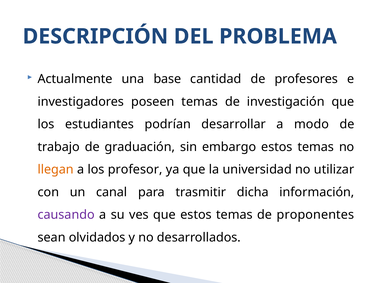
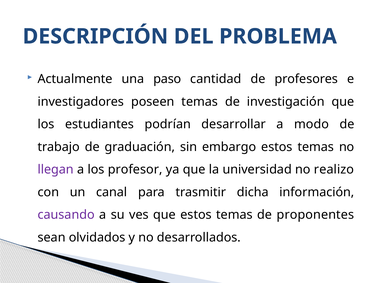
base: base -> paso
llegan colour: orange -> purple
utilizar: utilizar -> realizo
